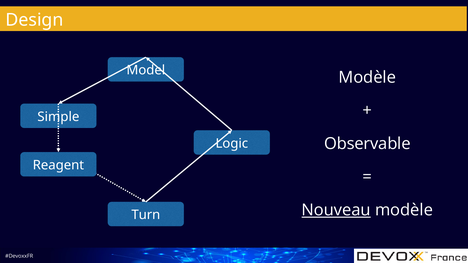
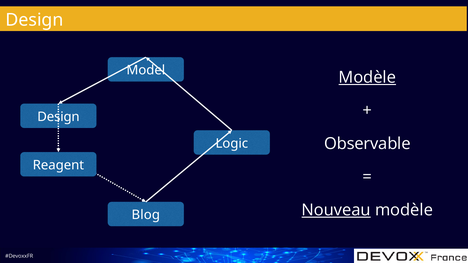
Modèle at (367, 77) underline: none -> present
Simple at (58, 117): Simple -> Design
Turn: Turn -> Blog
